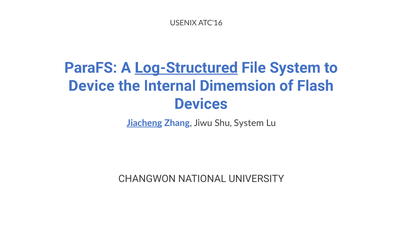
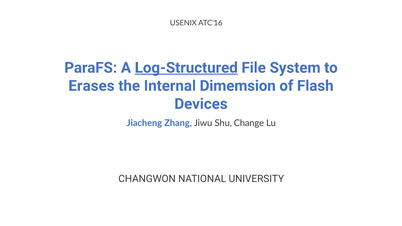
Device: Device -> Erases
Jiacheng underline: present -> none
Shu System: System -> Change
